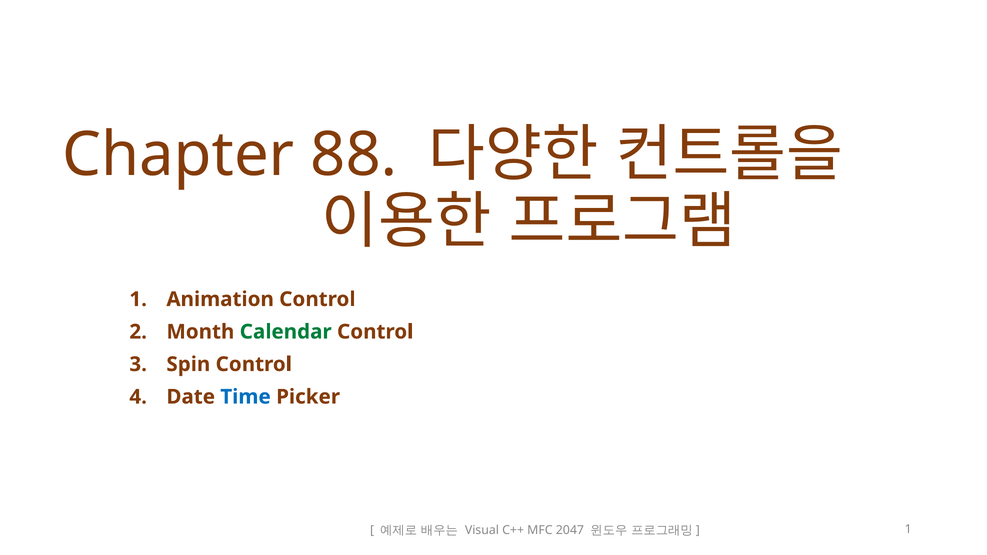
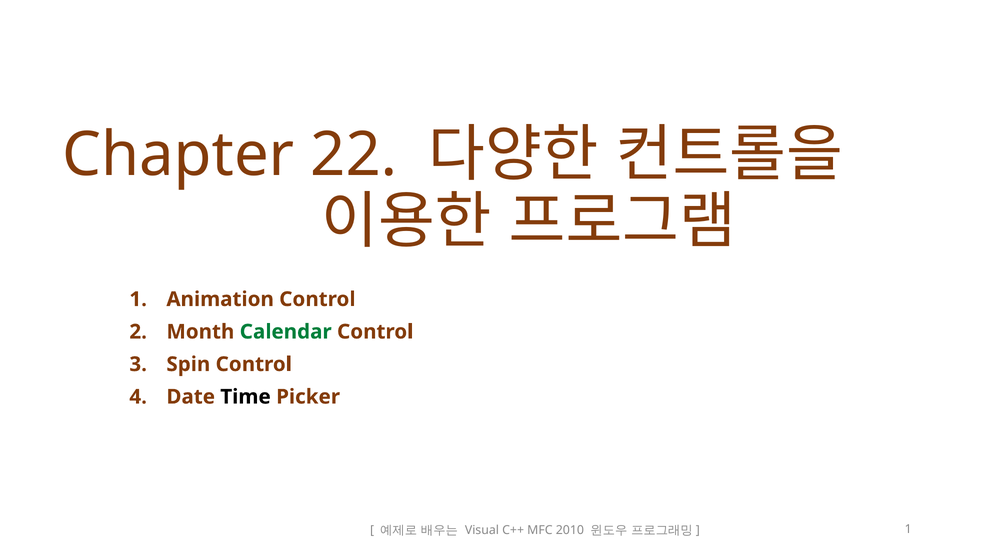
88: 88 -> 22
Time colour: blue -> black
2047: 2047 -> 2010
